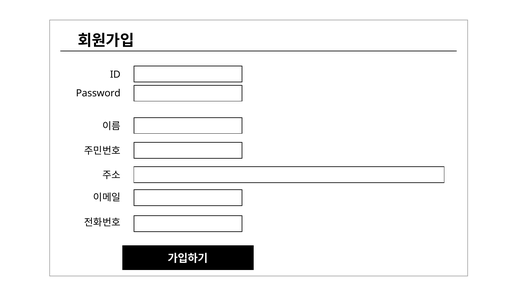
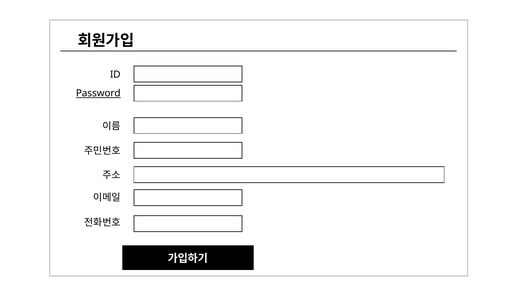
Password underline: none -> present
